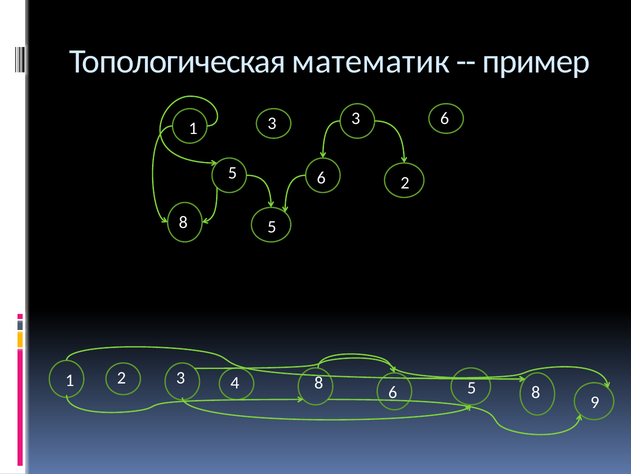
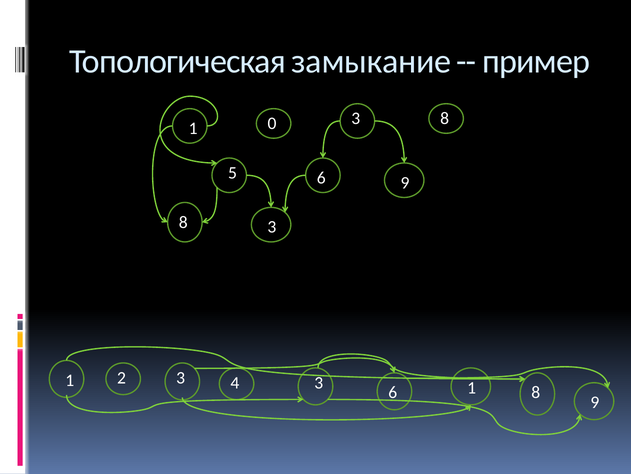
математик: математик -> замыкание
1 3: 3 -> 0
3 6: 6 -> 8
6 2: 2 -> 9
8 5: 5 -> 3
4 8: 8 -> 3
5 at (472, 387): 5 -> 1
